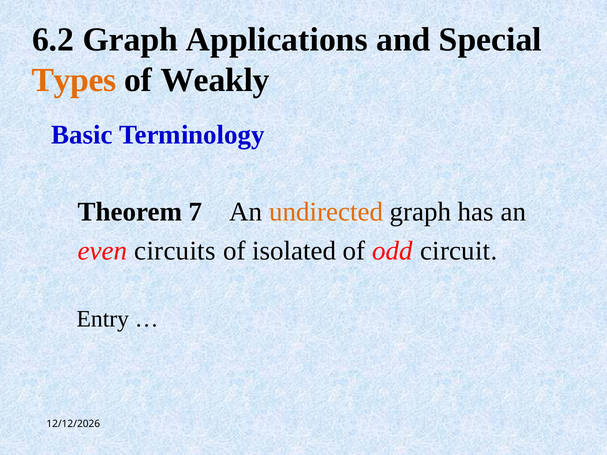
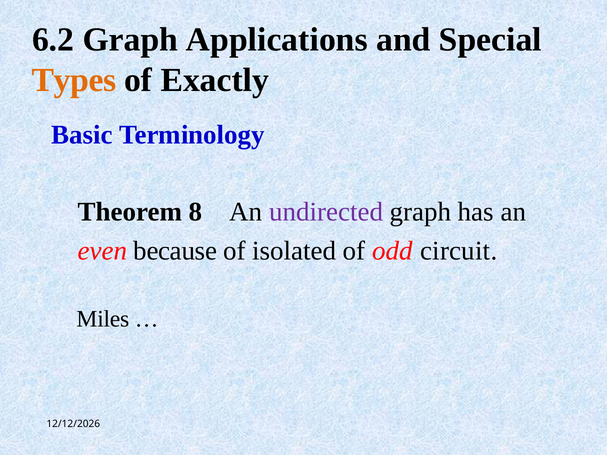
Weakly: Weakly -> Exactly
7: 7 -> 8
undirected colour: orange -> purple
circuits: circuits -> because
Entry: Entry -> Miles
